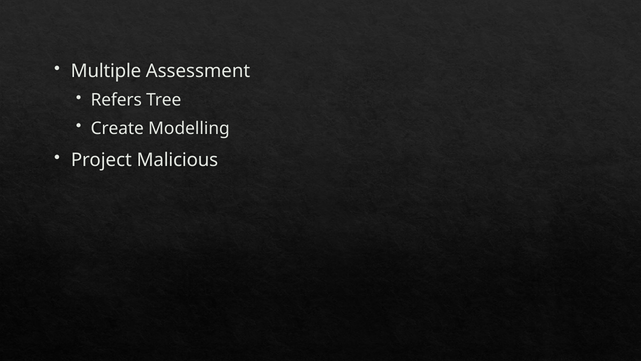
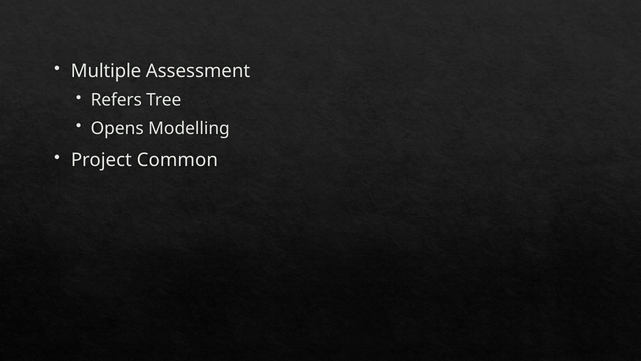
Create: Create -> Opens
Malicious: Malicious -> Common
